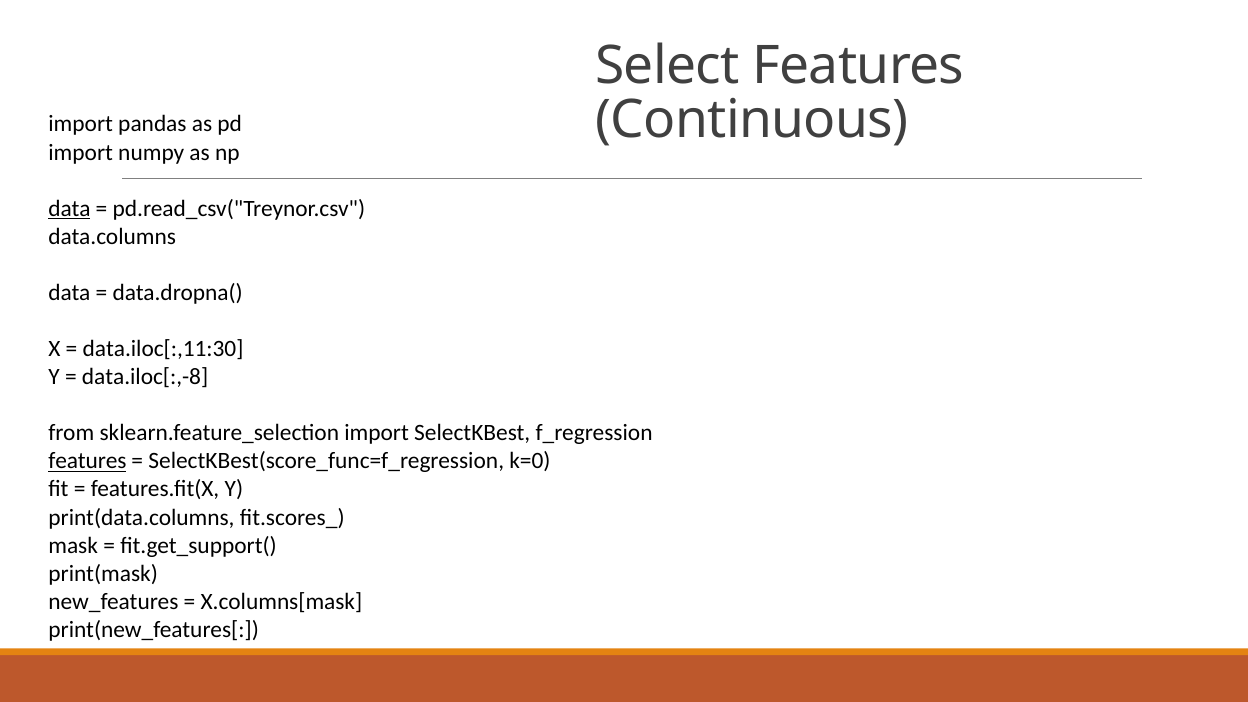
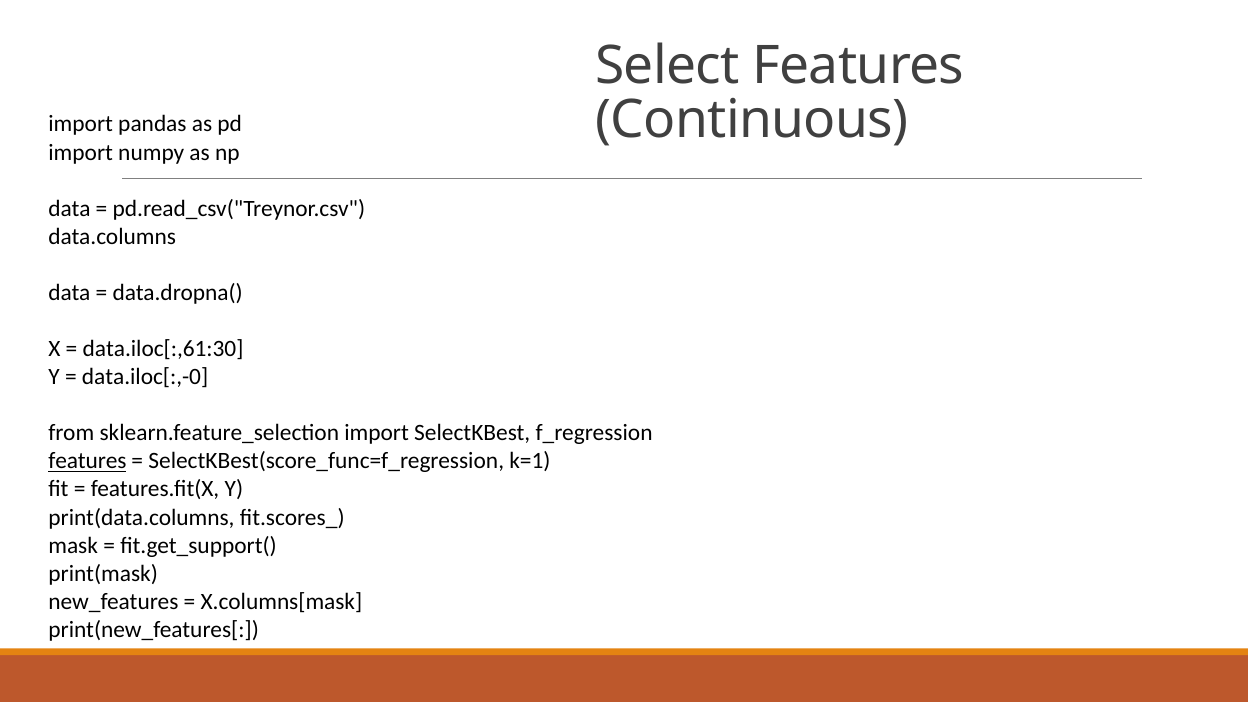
data at (69, 208) underline: present -> none
data.iloc[:,11:30: data.iloc[:,11:30 -> data.iloc[:,61:30
data.iloc[:,-8: data.iloc[:,-8 -> data.iloc[:,-0
k=0: k=0 -> k=1
